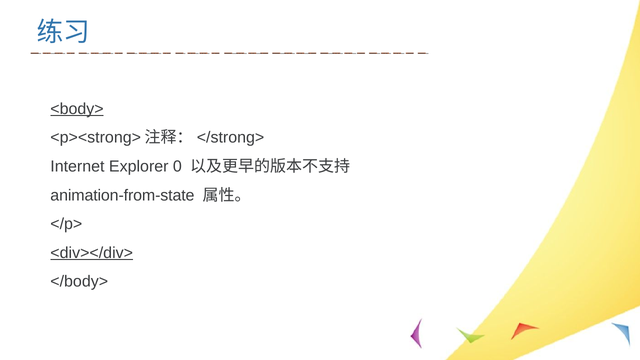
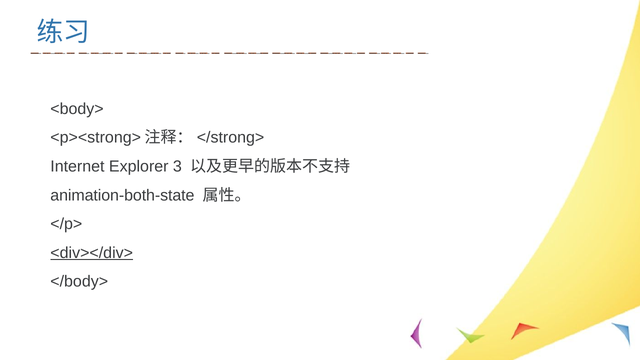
<body> underline: present -> none
0: 0 -> 3
animation-from-state: animation-from-state -> animation-both-state
